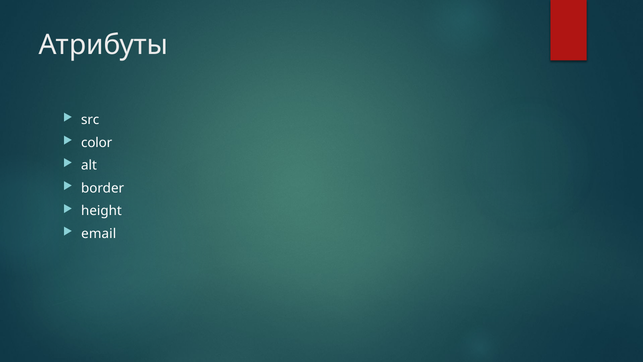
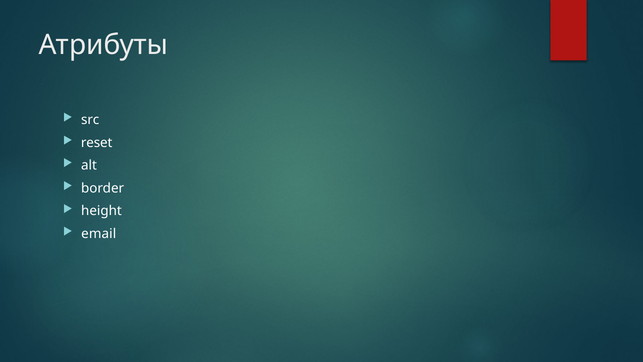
color: color -> reset
